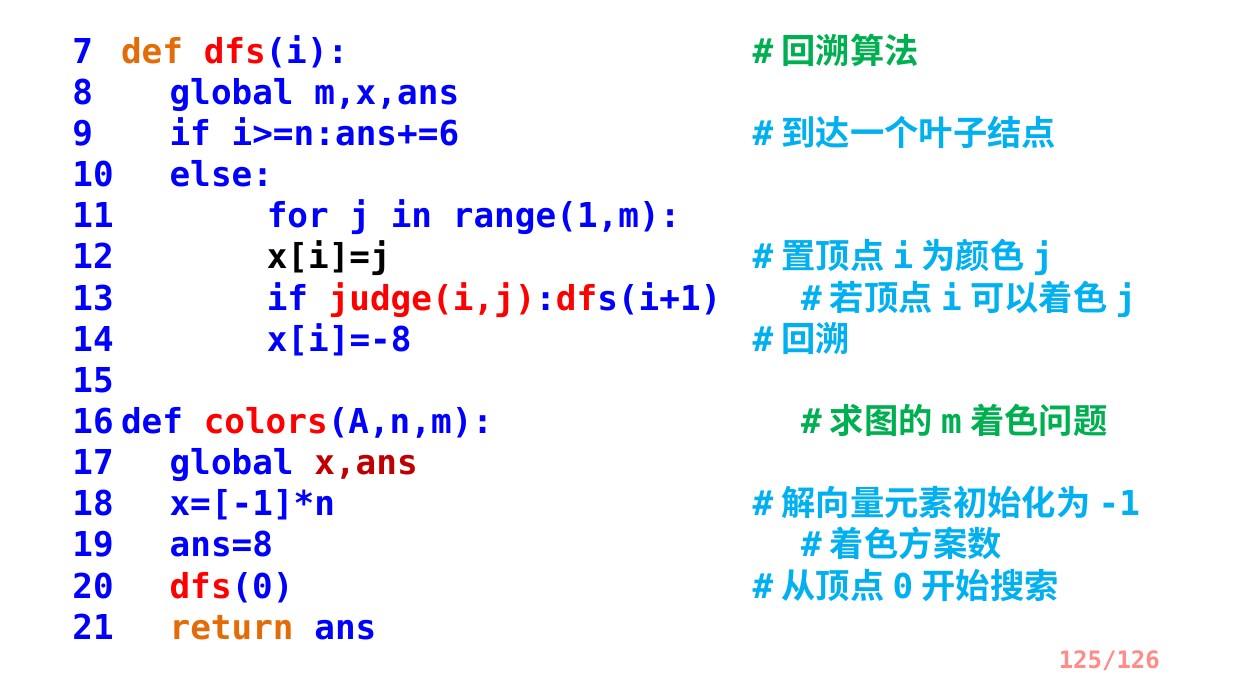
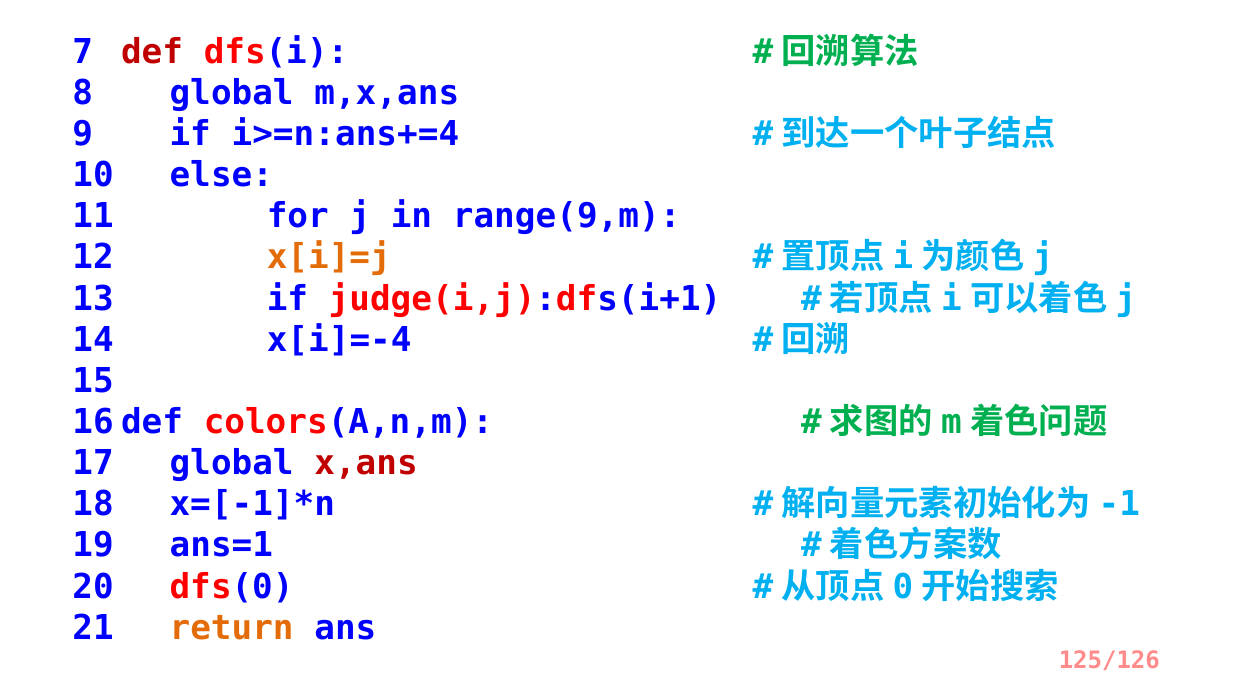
def colour: orange -> red
i>=n:ans+=6: i>=n:ans+=6 -> i>=n:ans+=4
range(1,m: range(1,m -> range(9,m
x[i]=j colour: black -> orange
x[i]=-8: x[i]=-8 -> x[i]=-4
ans=8: ans=8 -> ans=1
